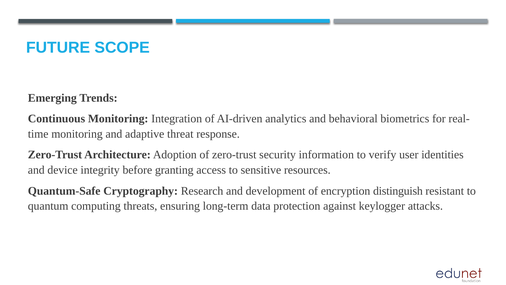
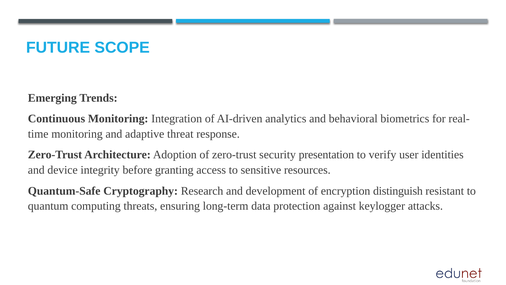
information: information -> presentation
